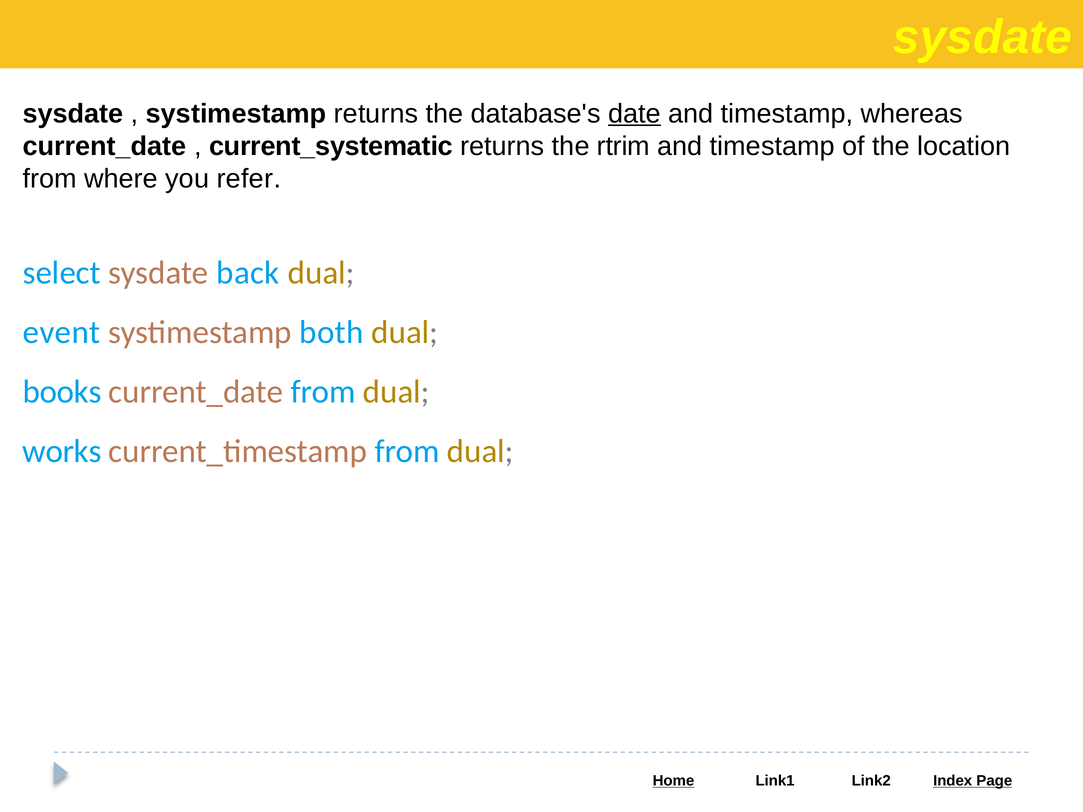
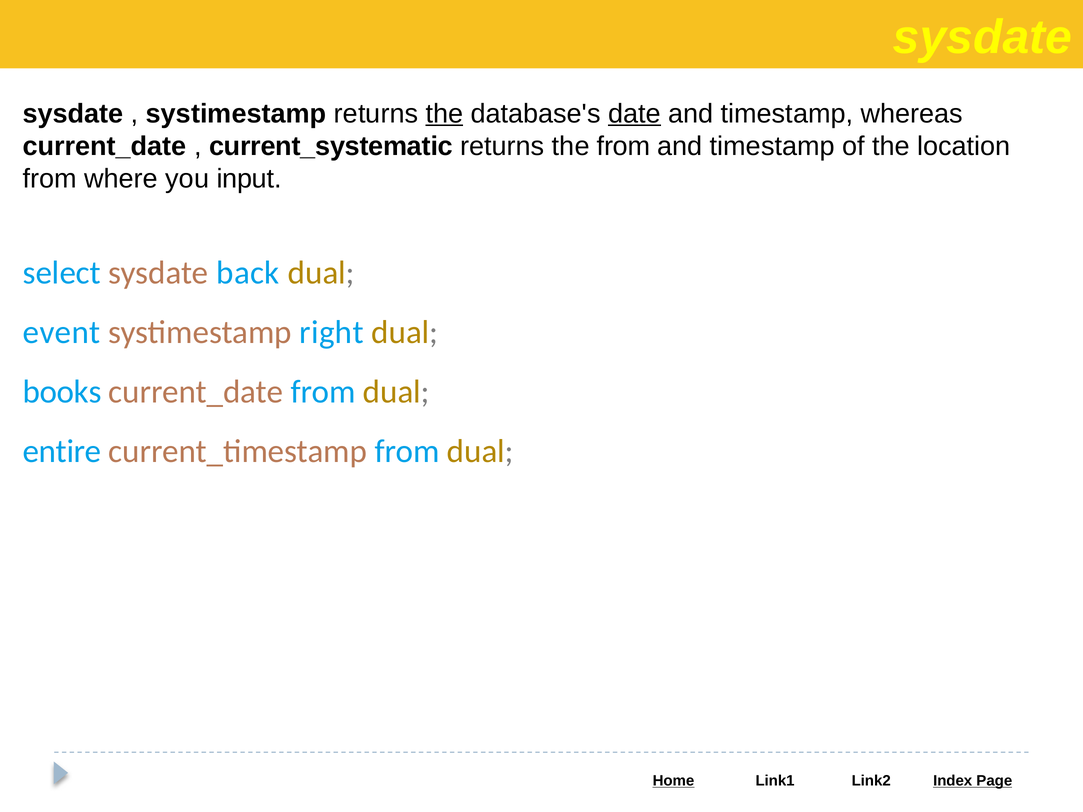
the at (444, 114) underline: none -> present
the rtrim: rtrim -> from
refer: refer -> input
both: both -> right
works: works -> entire
